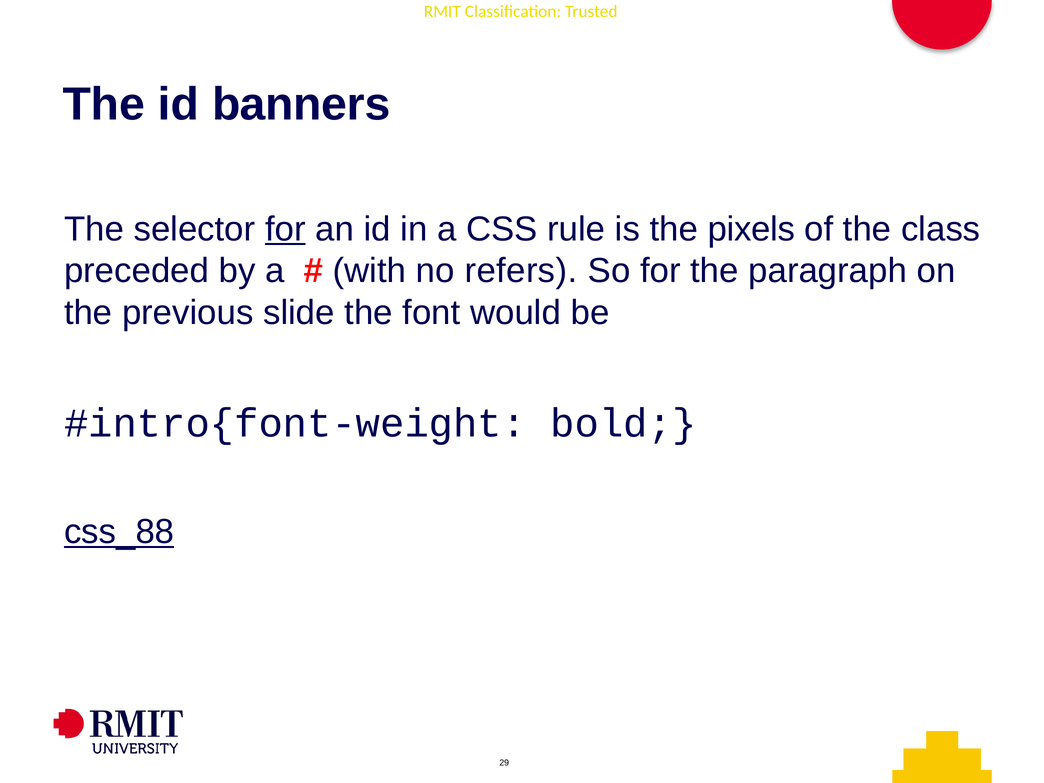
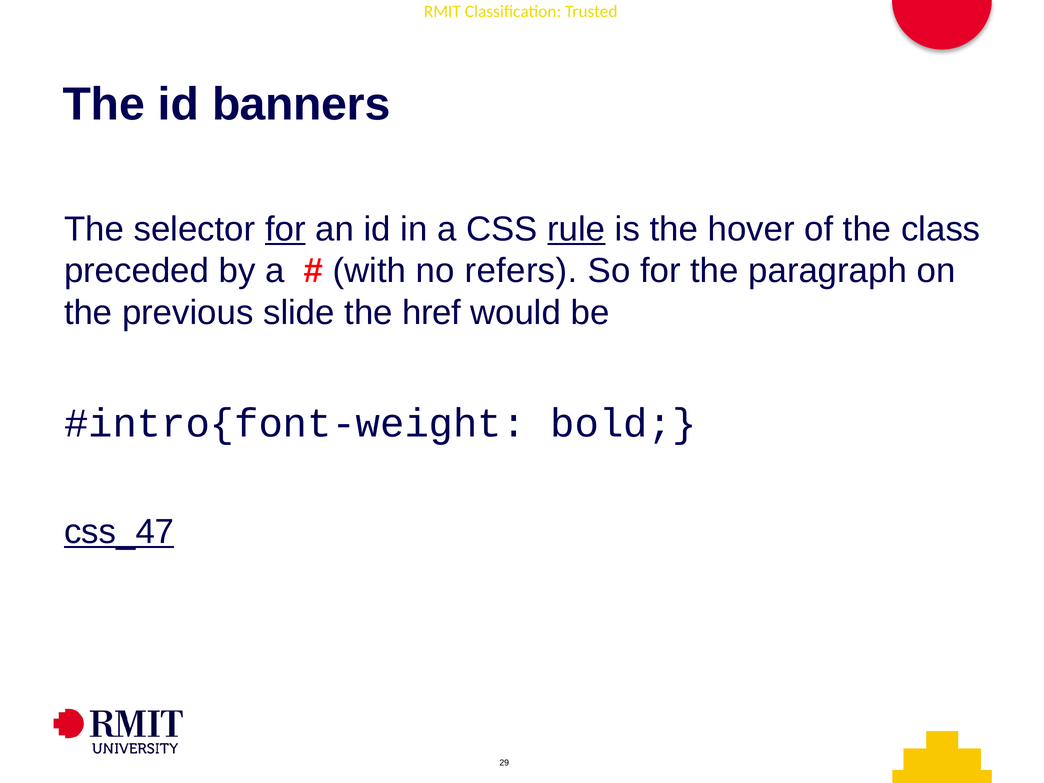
rule underline: none -> present
pixels: pixels -> hover
font: font -> href
css_88: css_88 -> css_47
